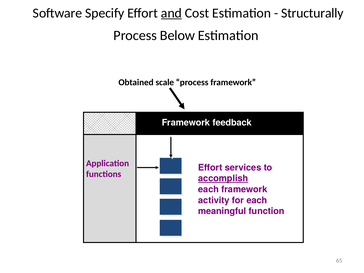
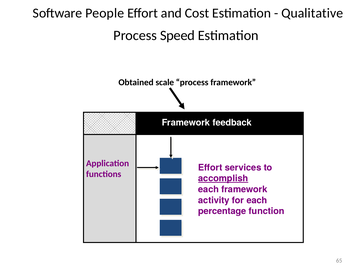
Specify: Specify -> People
and underline: present -> none
Structurally: Structurally -> Qualitative
Below: Below -> Speed
meaningful: meaningful -> percentage
